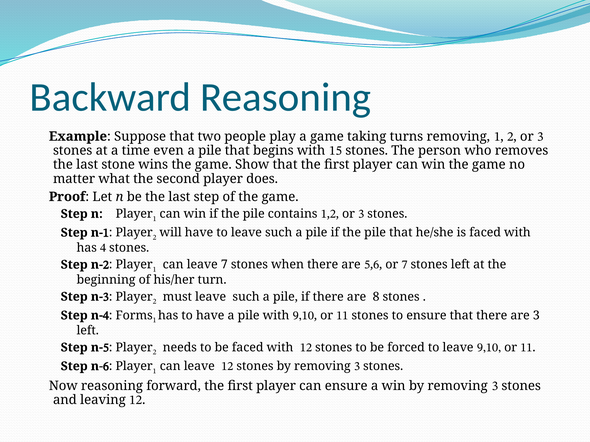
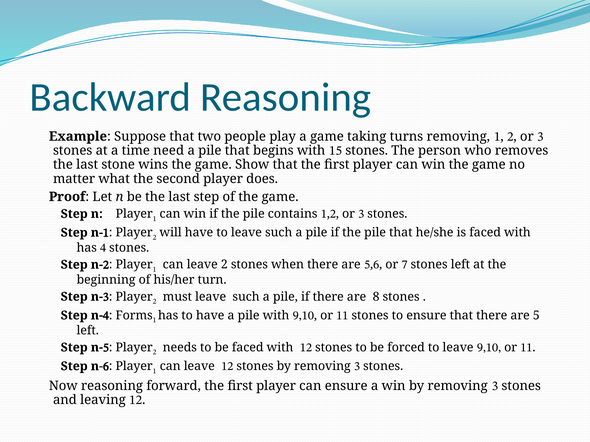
even: even -> need
leave 7: 7 -> 2
that there are 3: 3 -> 5
